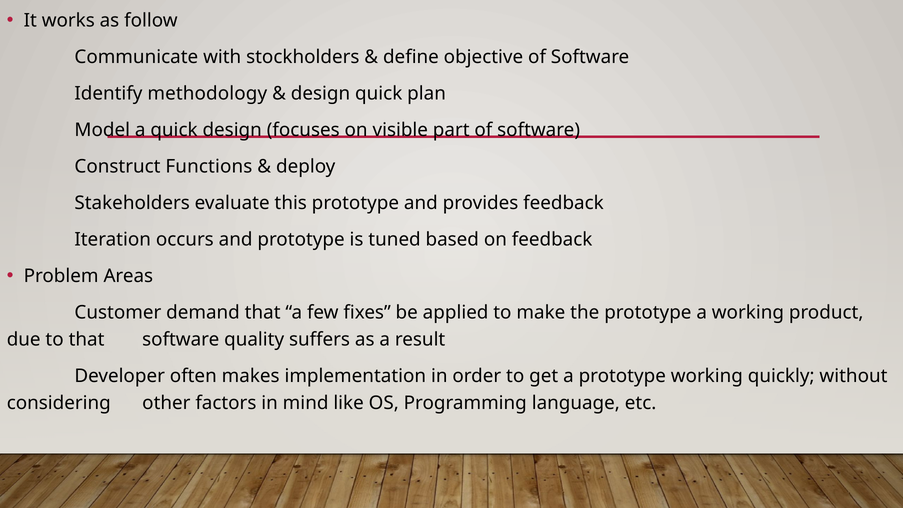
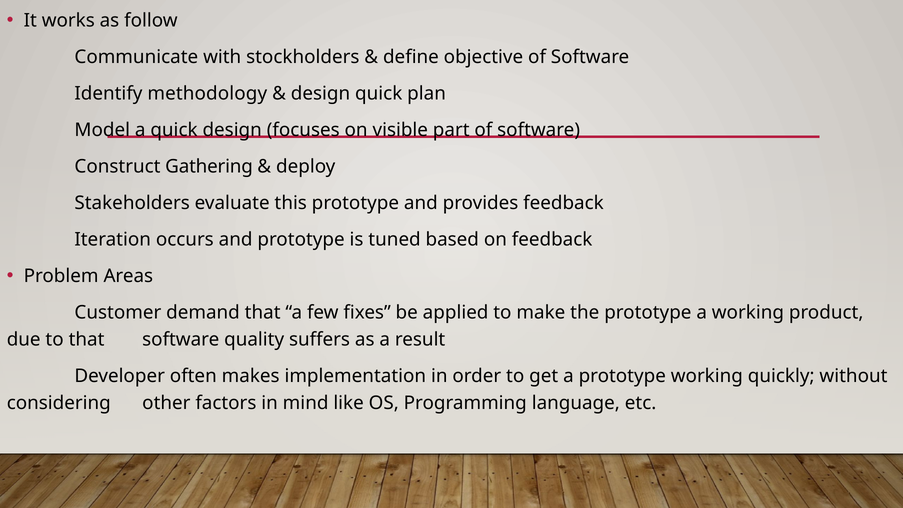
Functions: Functions -> Gathering
